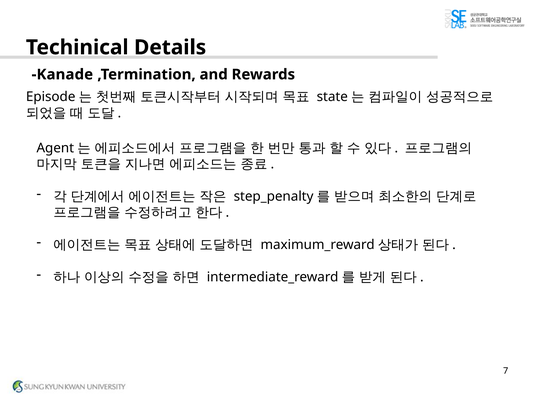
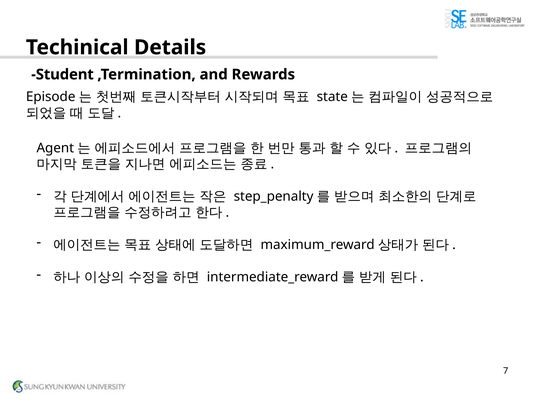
Kanade: Kanade -> Student
